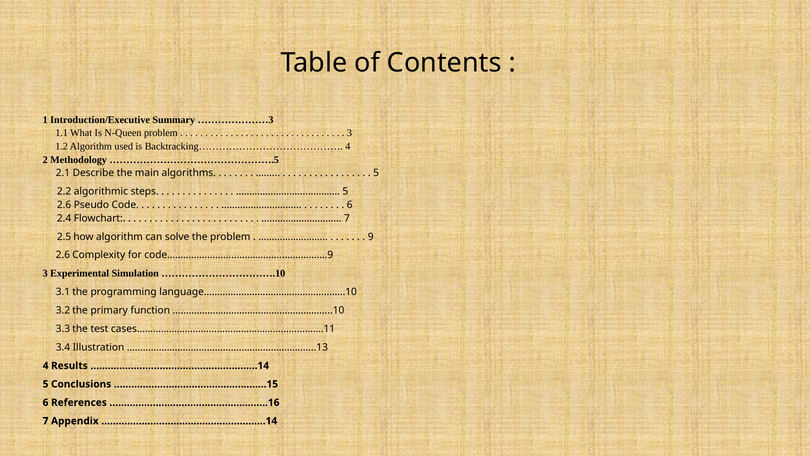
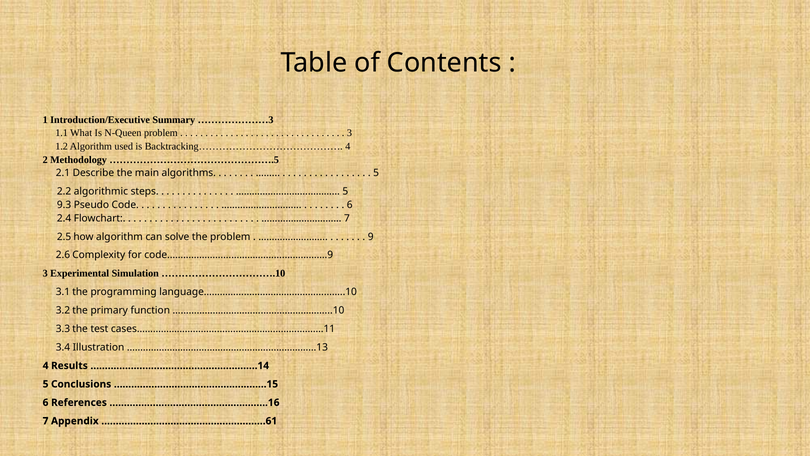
2.6 at (64, 205): 2.6 -> 9.3
…………………………………………………14: …………………………………………………14 -> …………………………………………………61
